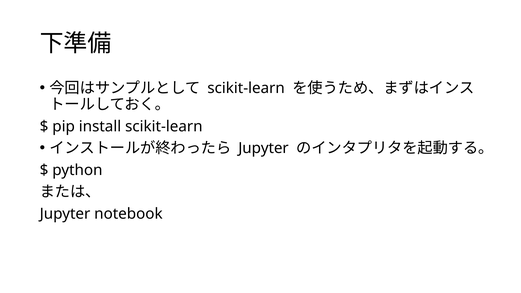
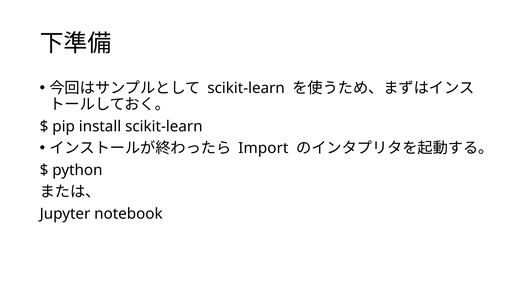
Jupyter at (263, 148): Jupyter -> Import
